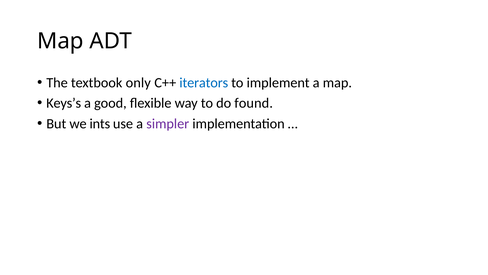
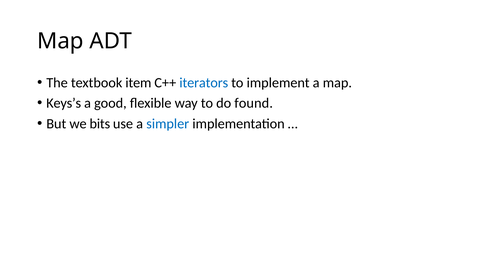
only: only -> item
ints: ints -> bits
simpler colour: purple -> blue
